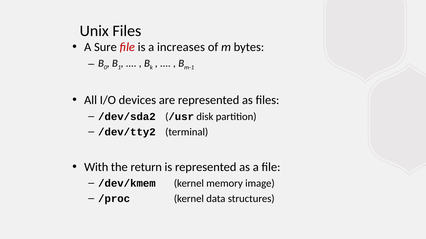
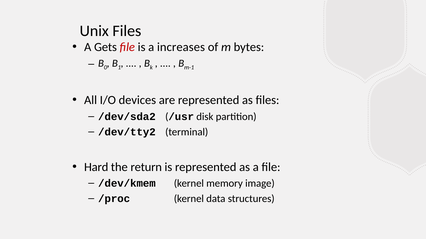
Sure: Sure -> Gets
With: With -> Hard
